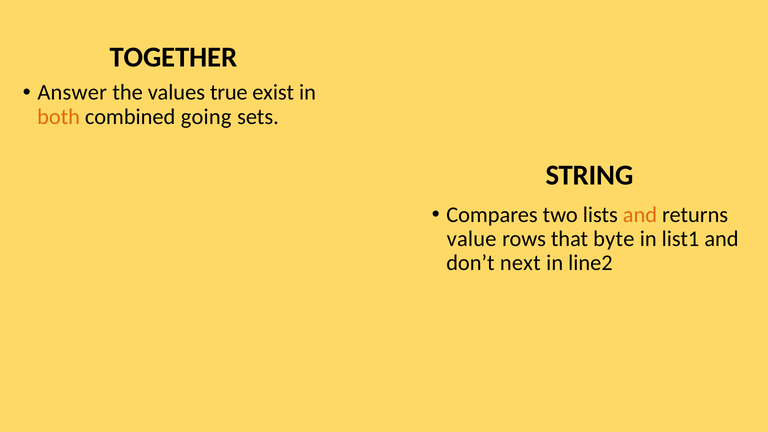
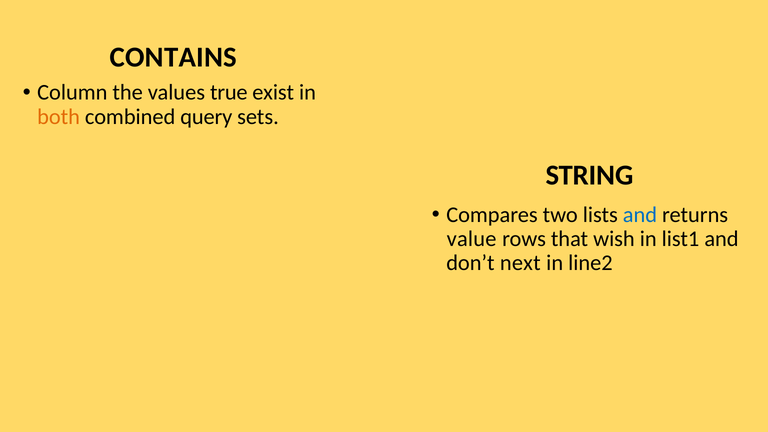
TOGETHER: TOGETHER -> CONTAINS
Answer: Answer -> Column
going: going -> query
and at (640, 215) colour: orange -> blue
byte: byte -> wish
